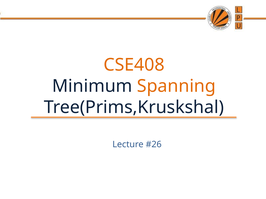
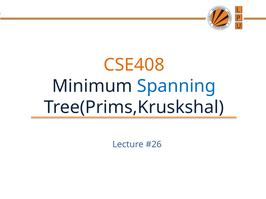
Spanning colour: orange -> blue
